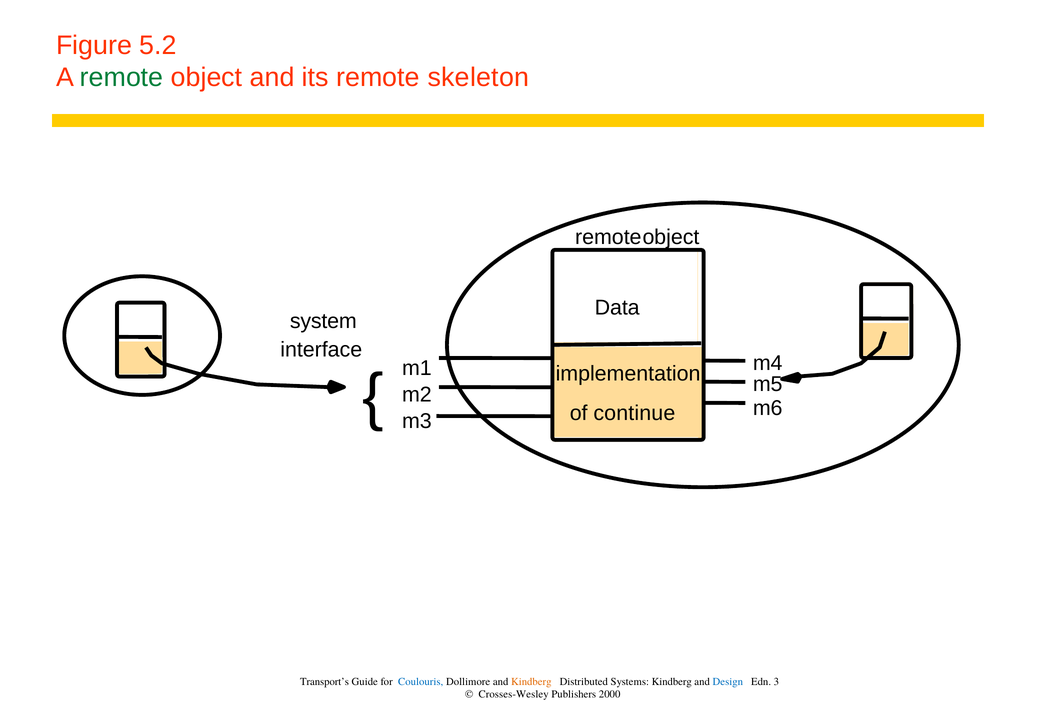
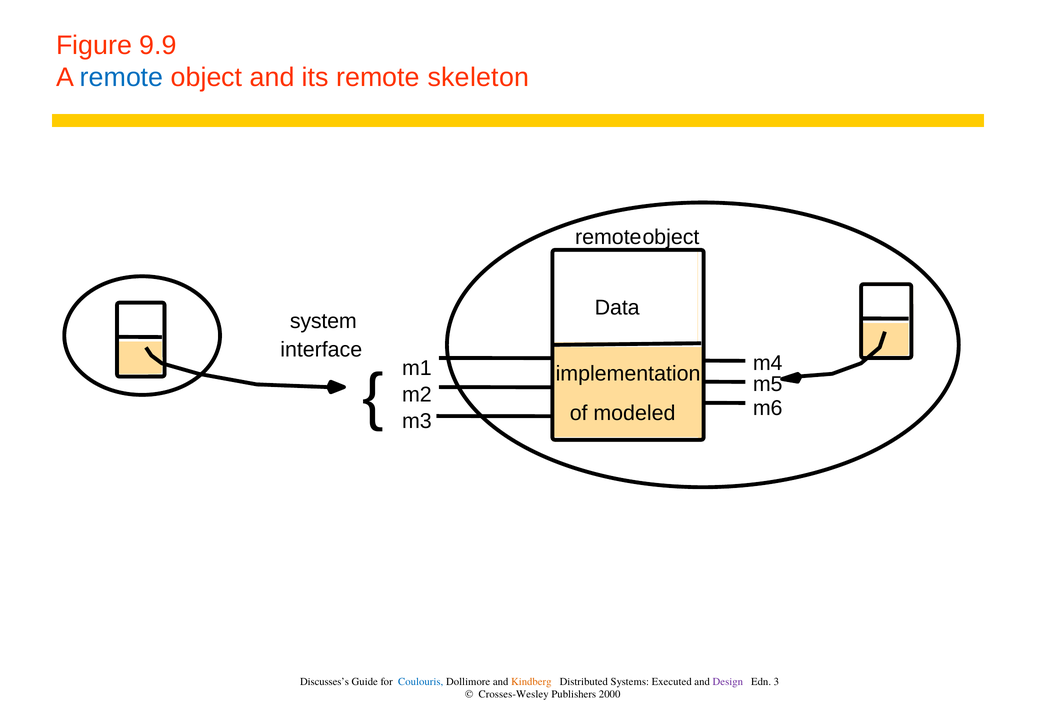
5.2: 5.2 -> 9.9
remote at (122, 77) colour: green -> blue
continue: continue -> modeled
Transport’s: Transport’s -> Discusses’s
Systems Kindberg: Kindberg -> Executed
Design colour: blue -> purple
